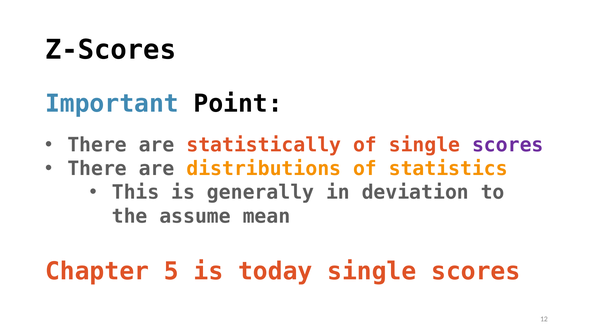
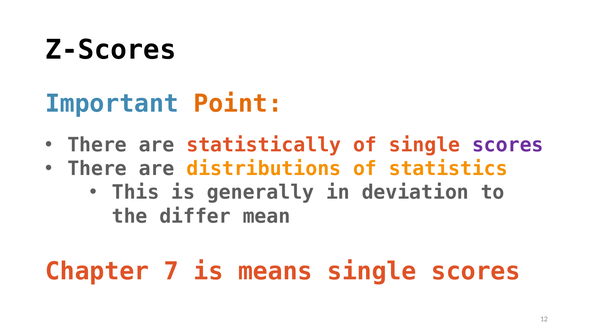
Point colour: black -> orange
assume: assume -> differ
5: 5 -> 7
today: today -> means
